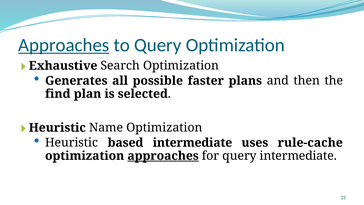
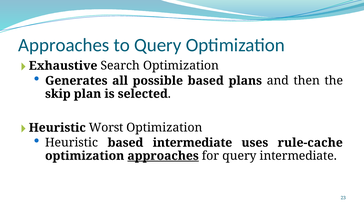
Approaches at (64, 45) underline: present -> none
possible faster: faster -> based
find: find -> skip
Name: Name -> Worst
